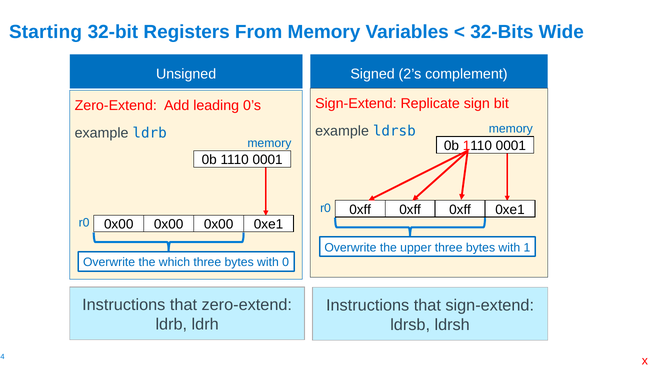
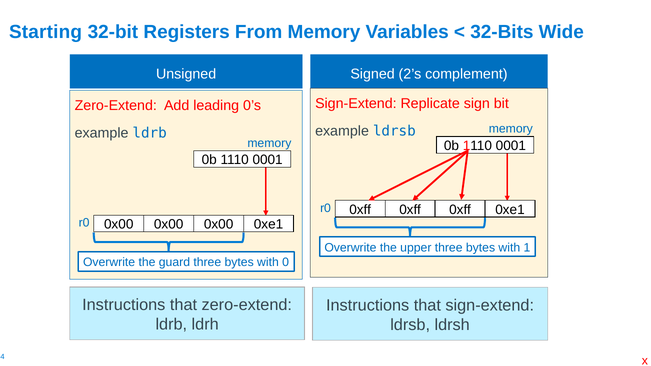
which: which -> guard
